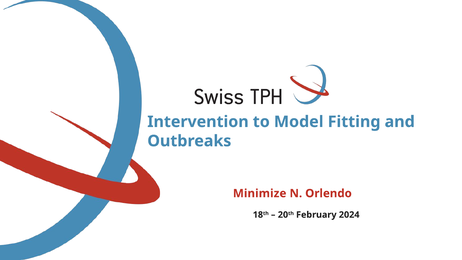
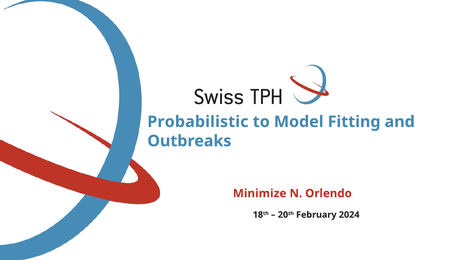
Intervention: Intervention -> Probabilistic
